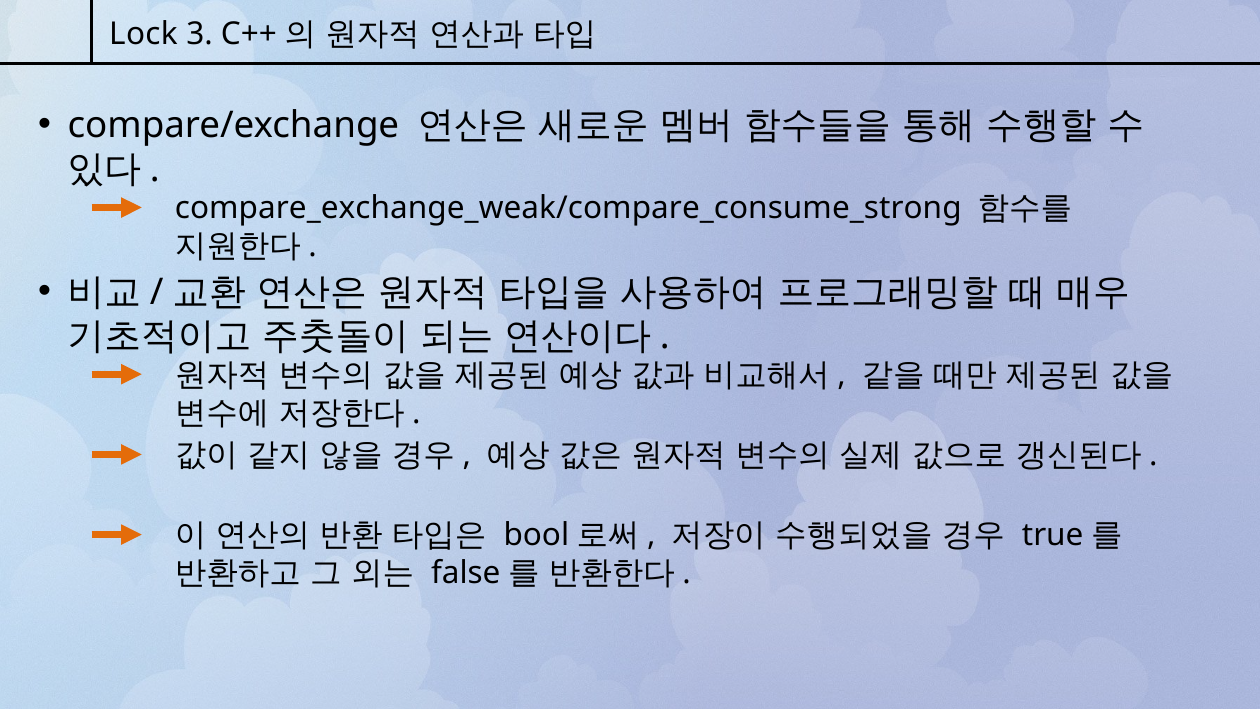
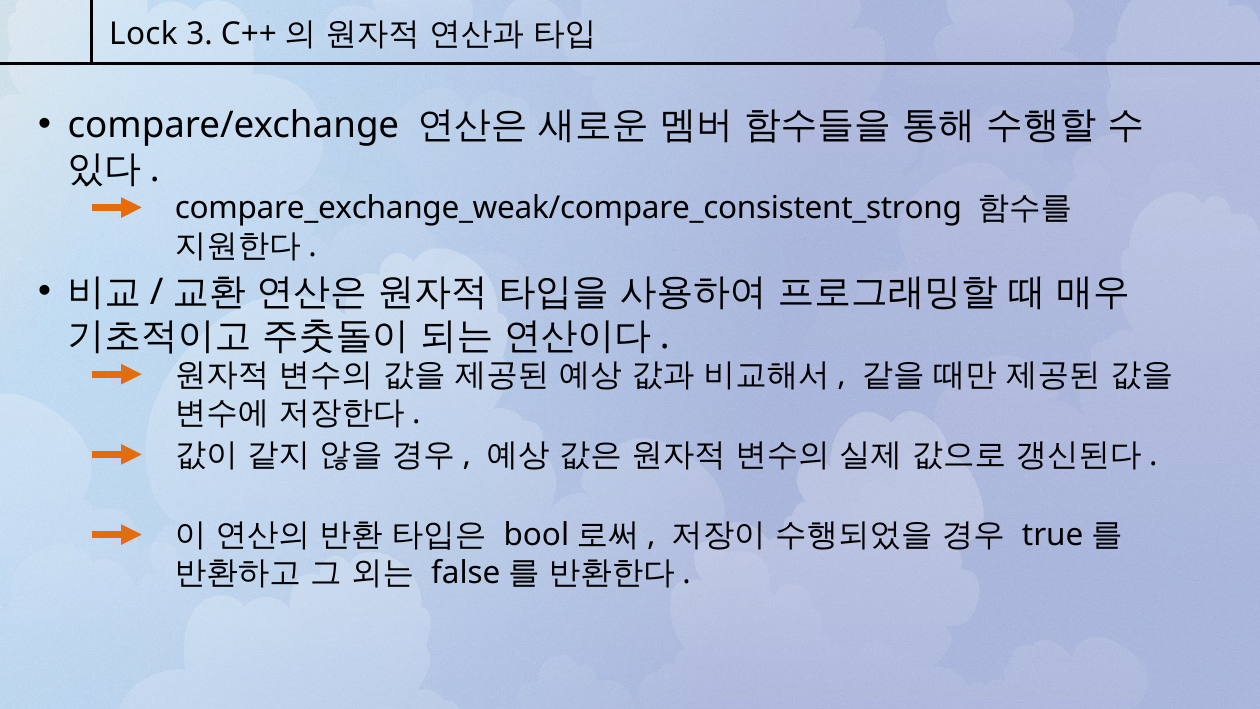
compare_exchange_weak/compare_consume_strong: compare_exchange_weak/compare_consume_strong -> compare_exchange_weak/compare_consistent_strong
